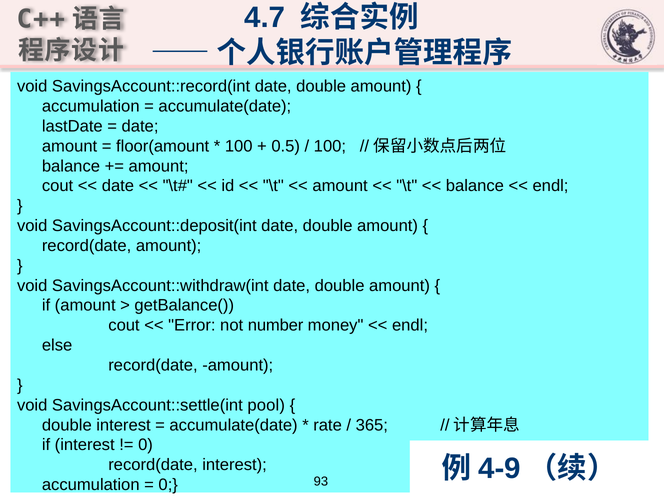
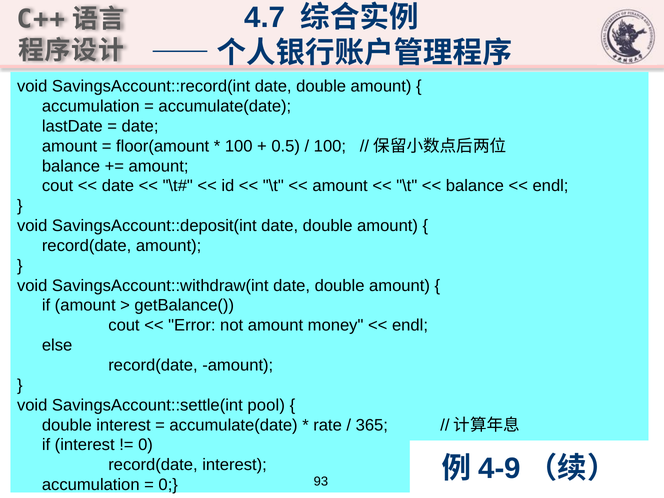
not number: number -> amount
